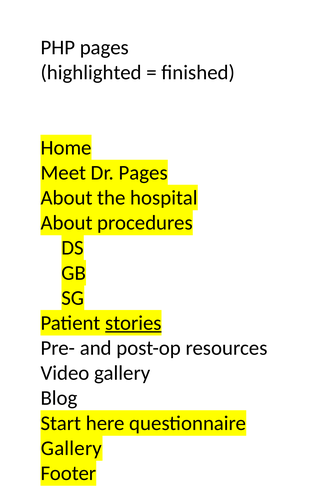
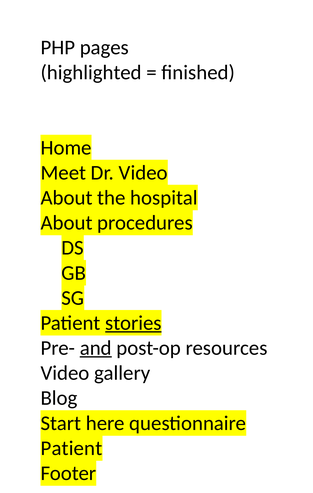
Dr Pages: Pages -> Video
and underline: none -> present
Gallery at (71, 448): Gallery -> Patient
